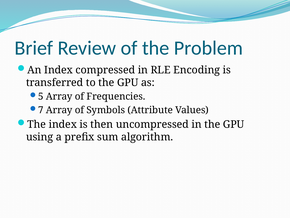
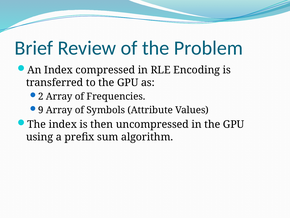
5: 5 -> 2
7: 7 -> 9
